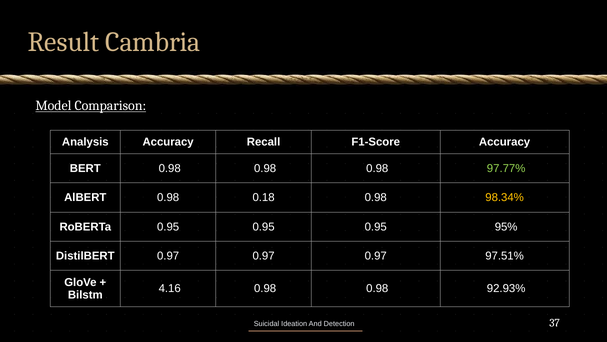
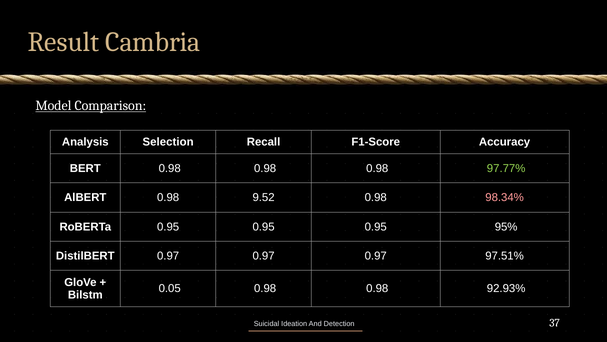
Analysis Accuracy: Accuracy -> Selection
0.18: 0.18 -> 9.52
98.34% colour: yellow -> pink
4.16: 4.16 -> 0.05
